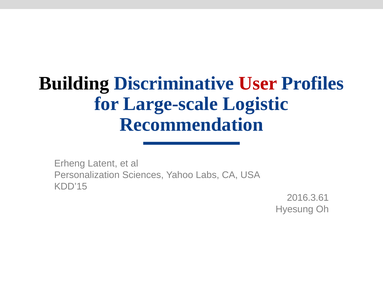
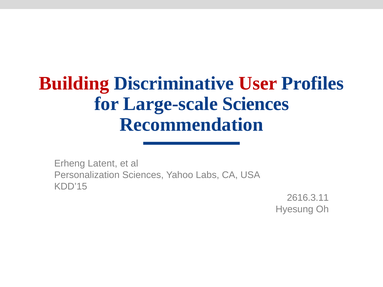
Building colour: black -> red
Large-scale Logistic: Logistic -> Sciences
2016.3.61: 2016.3.61 -> 2616.3.11
